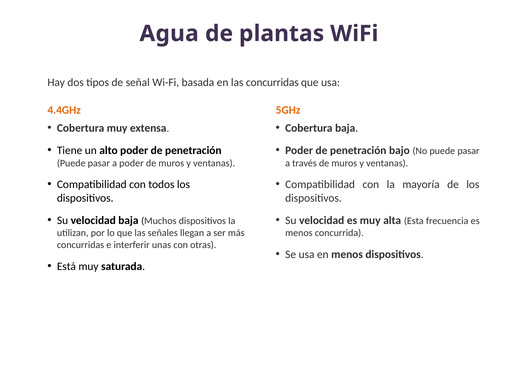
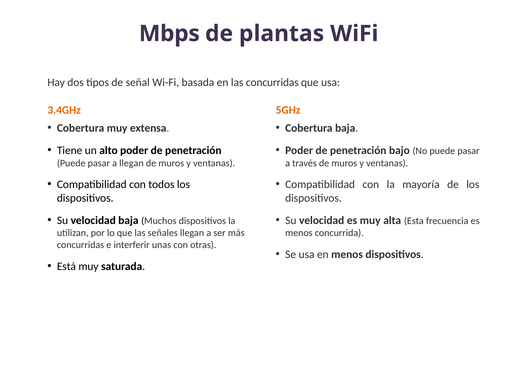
Agua: Agua -> Mbps
4.4GHz: 4.4GHz -> 3.4GHz
a poder: poder -> llegan
